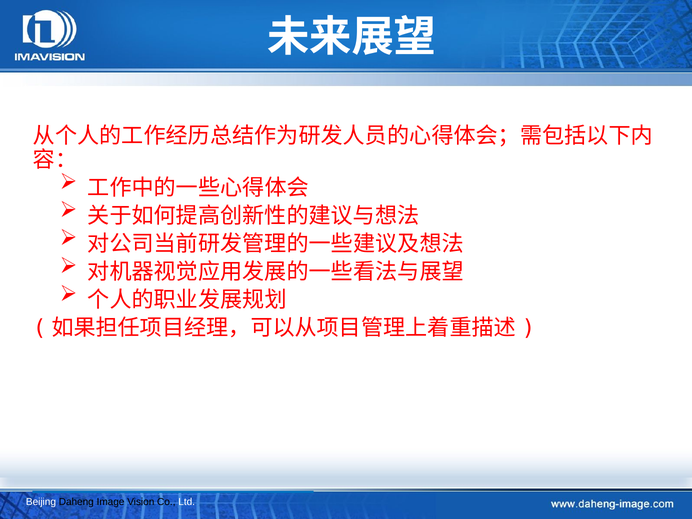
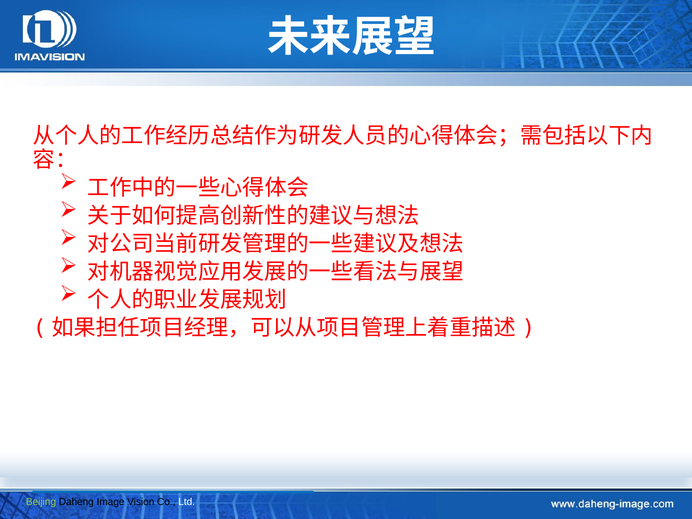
Beijing colour: white -> light green
